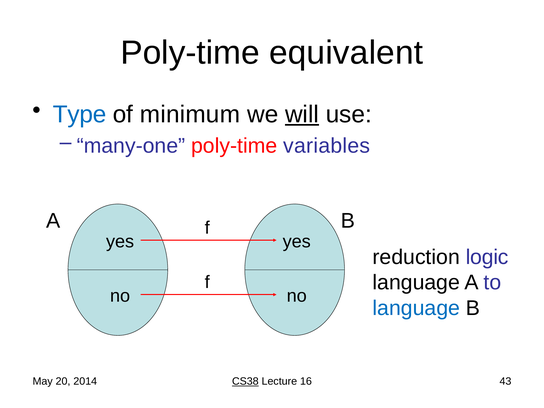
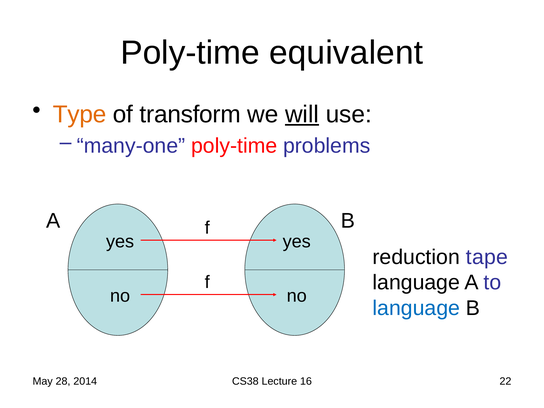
Type colour: blue -> orange
minimum: minimum -> transform
variables: variables -> problems
logic: logic -> tape
20: 20 -> 28
CS38 underline: present -> none
43: 43 -> 22
